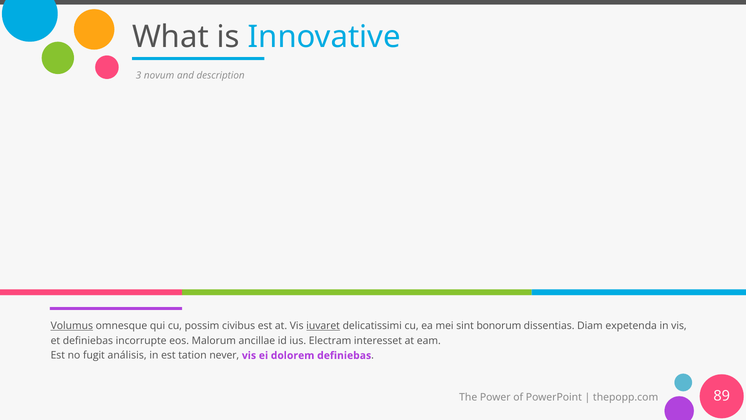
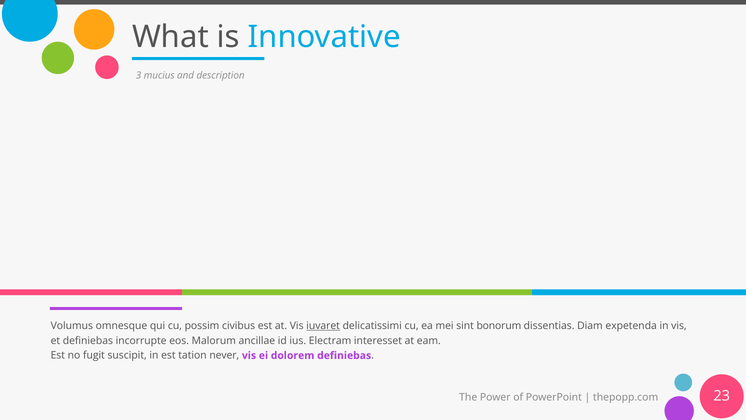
novum: novum -> mucius
Volumus underline: present -> none
análisis: análisis -> suscipit
89: 89 -> 23
